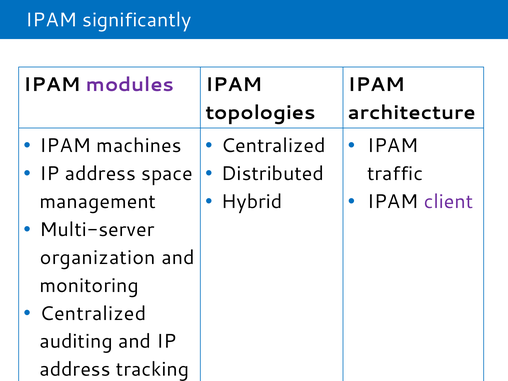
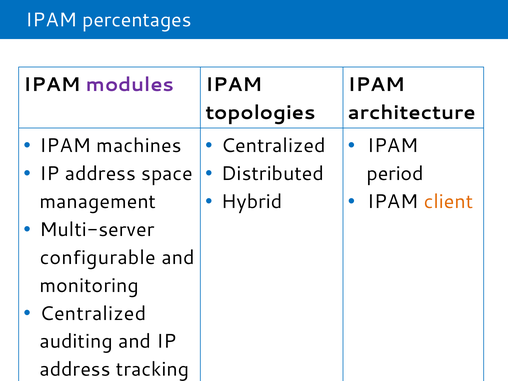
significantly: significantly -> percentages
traffic: traffic -> period
client colour: purple -> orange
organization: organization -> configurable
